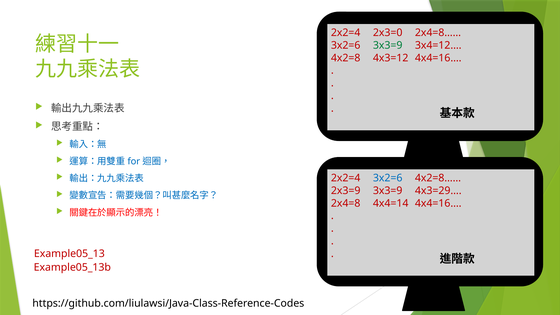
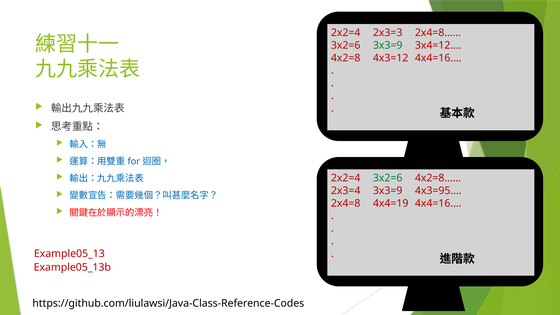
2x3=0: 2x3=0 -> 2x3=3
3x2=6 at (388, 178) colour: blue -> green
2x3=9: 2x3=9 -> 2x3=4
4x3=29…: 4x3=29… -> 4x3=95…
4x4=14: 4x4=14 -> 4x4=19
